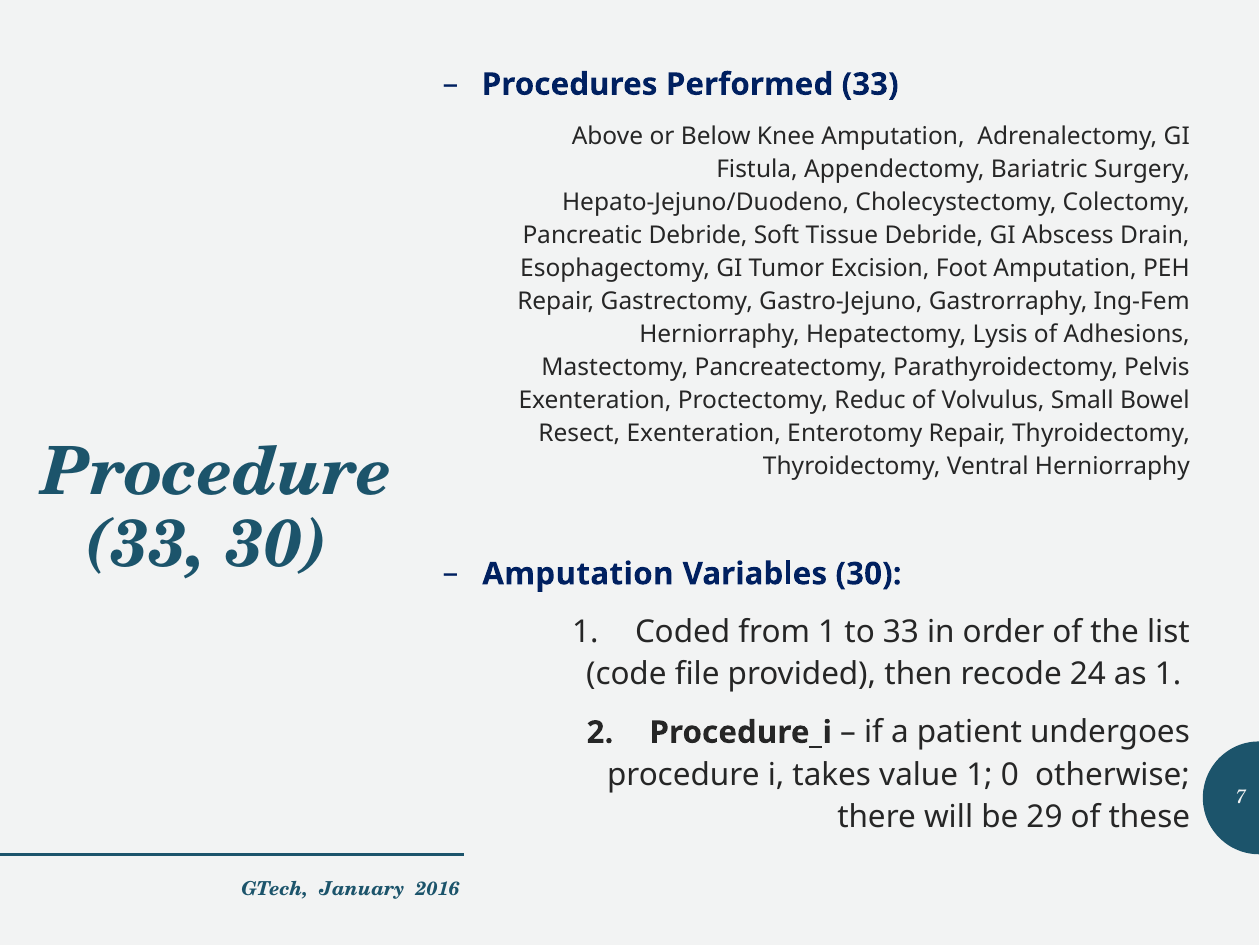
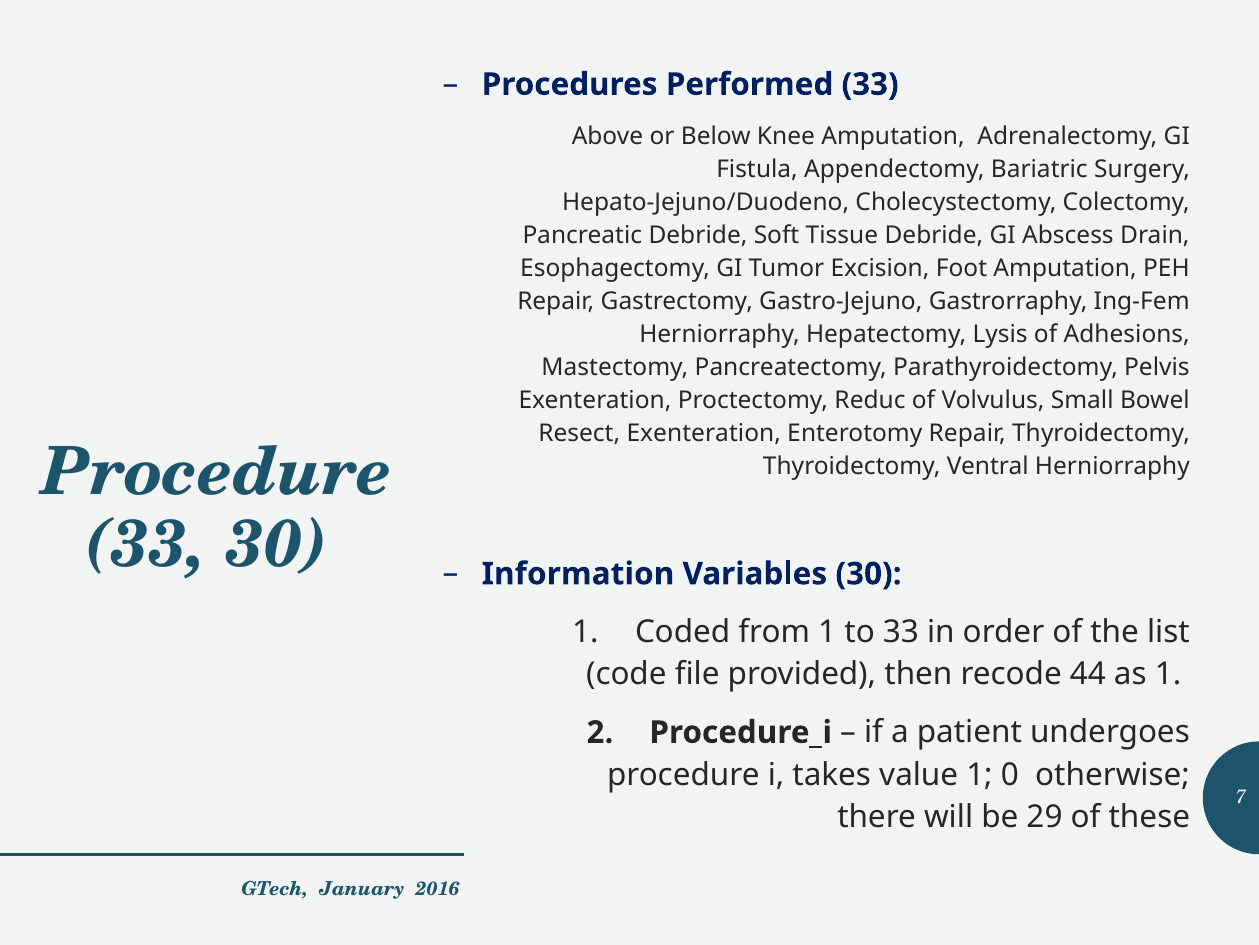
Amputation at (578, 574): Amputation -> Information
24: 24 -> 44
